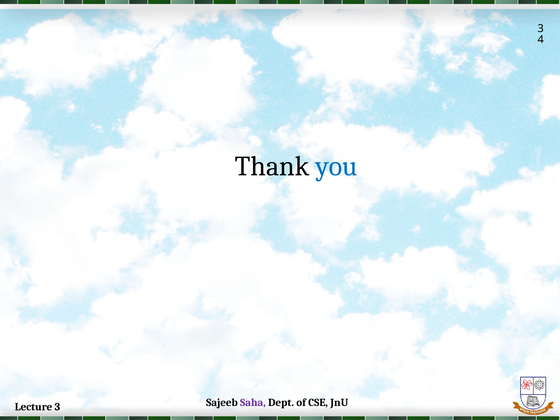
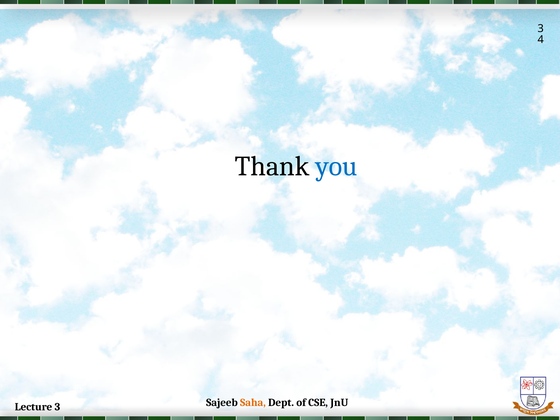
Saha colour: purple -> orange
